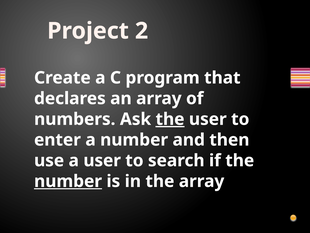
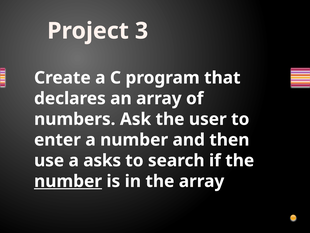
2: 2 -> 3
the at (170, 119) underline: present -> none
a user: user -> asks
